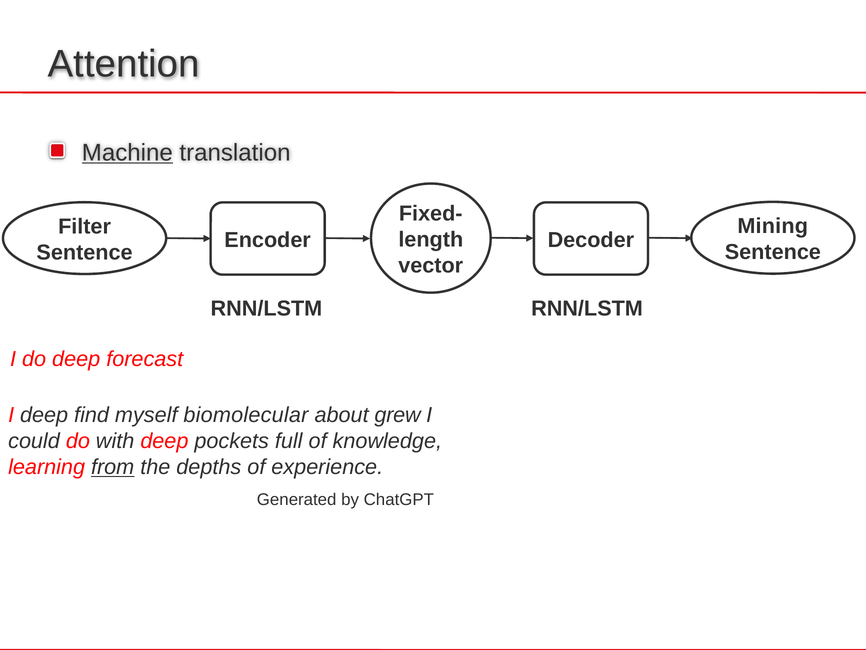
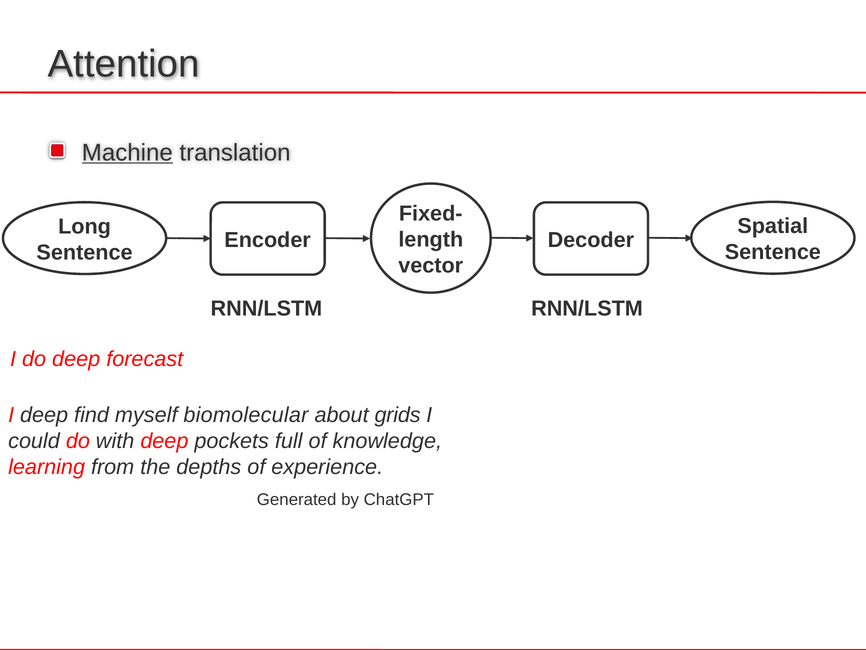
Mining: Mining -> Spatial
Filter: Filter -> Long
grew: grew -> grids
from underline: present -> none
